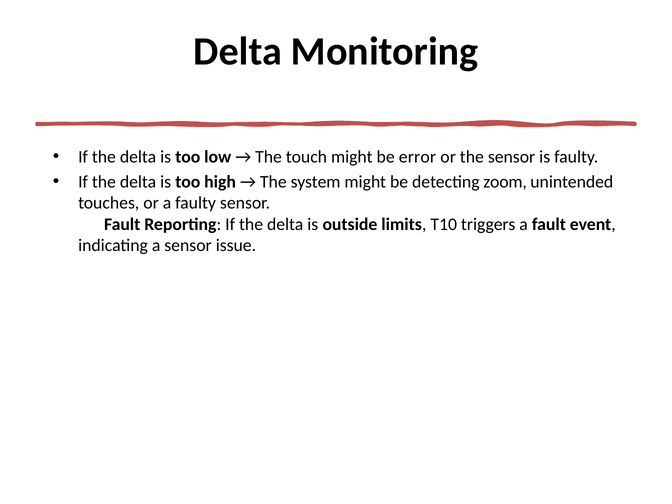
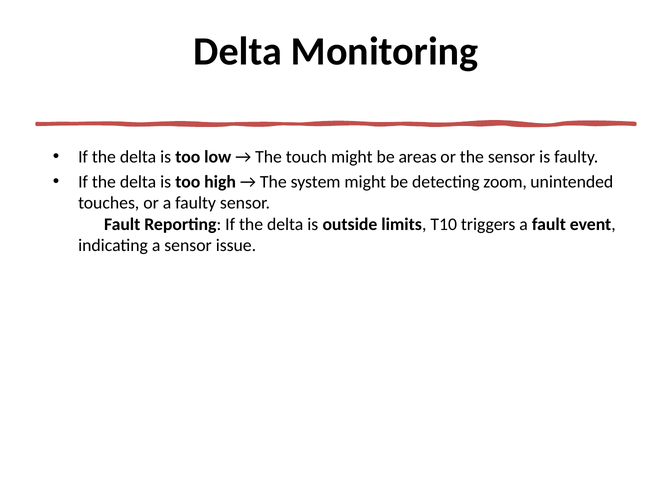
error: error -> areas
